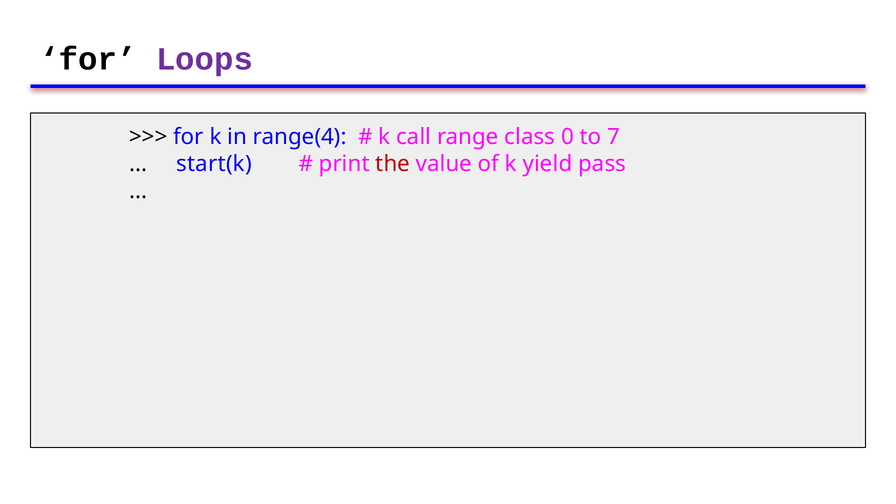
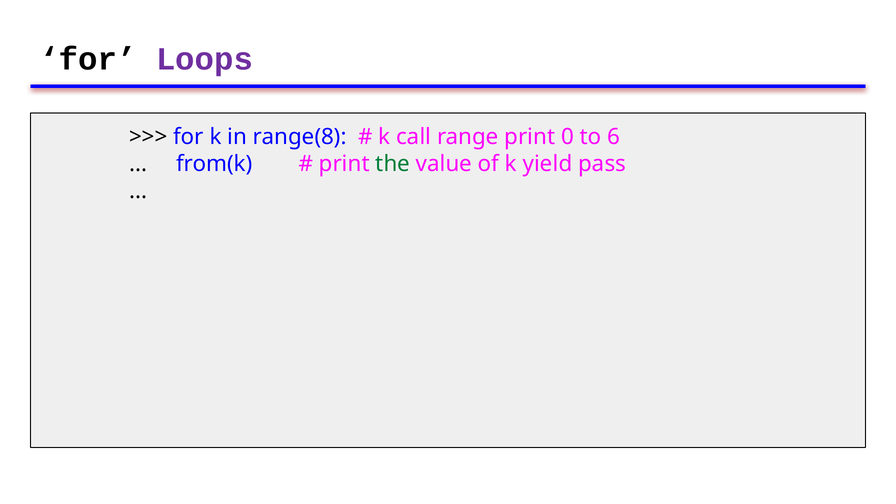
range(4: range(4 -> range(8
range class: class -> print
7: 7 -> 6
start(k: start(k -> from(k
the colour: red -> green
